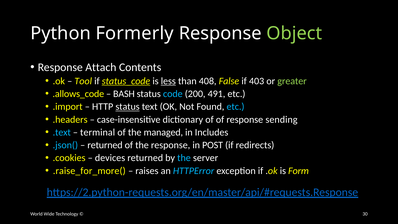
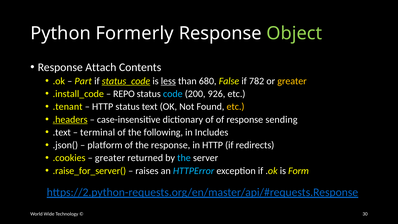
Tool: Tool -> Part
408: 408 -> 680
403: 403 -> 782
greater at (292, 81) colour: light green -> yellow
.allows_code: .allows_code -> .install_code
BASH: BASH -> REPO
491: 491 -> 926
.import: .import -> .tenant
status at (128, 107) underline: present -> none
etc at (236, 107) colour: light blue -> yellow
.headers underline: none -> present
.text colour: light blue -> white
managed: managed -> following
.json( colour: light blue -> white
returned at (105, 145): returned -> platform
in POST: POST -> HTTP
devices at (110, 158): devices -> greater
.raise_for_more(: .raise_for_more( -> .raise_for_server(
